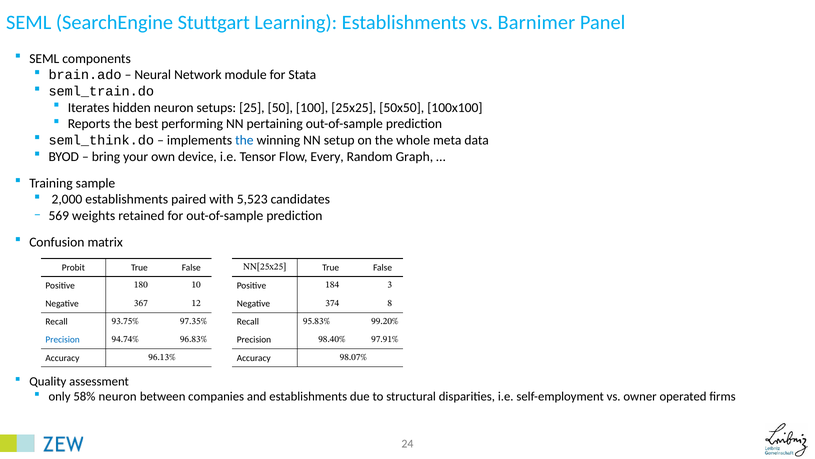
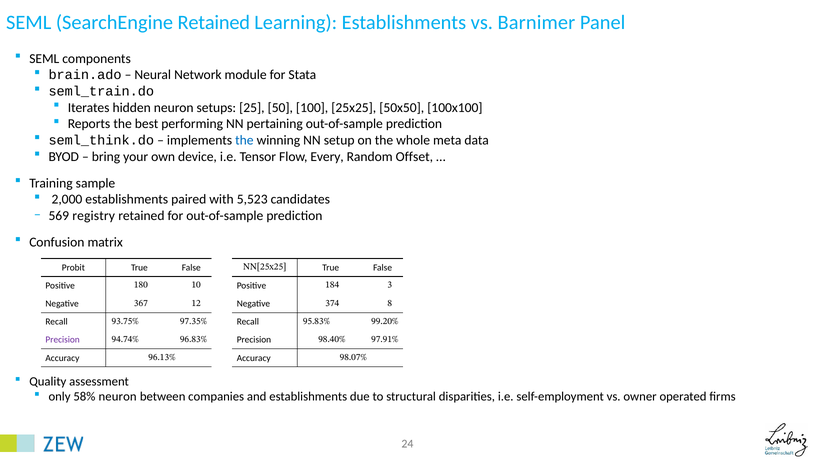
SearchEngine Stuttgart: Stuttgart -> Retained
Graph: Graph -> Offset
weights: weights -> registry
Precision at (63, 339) colour: blue -> purple
